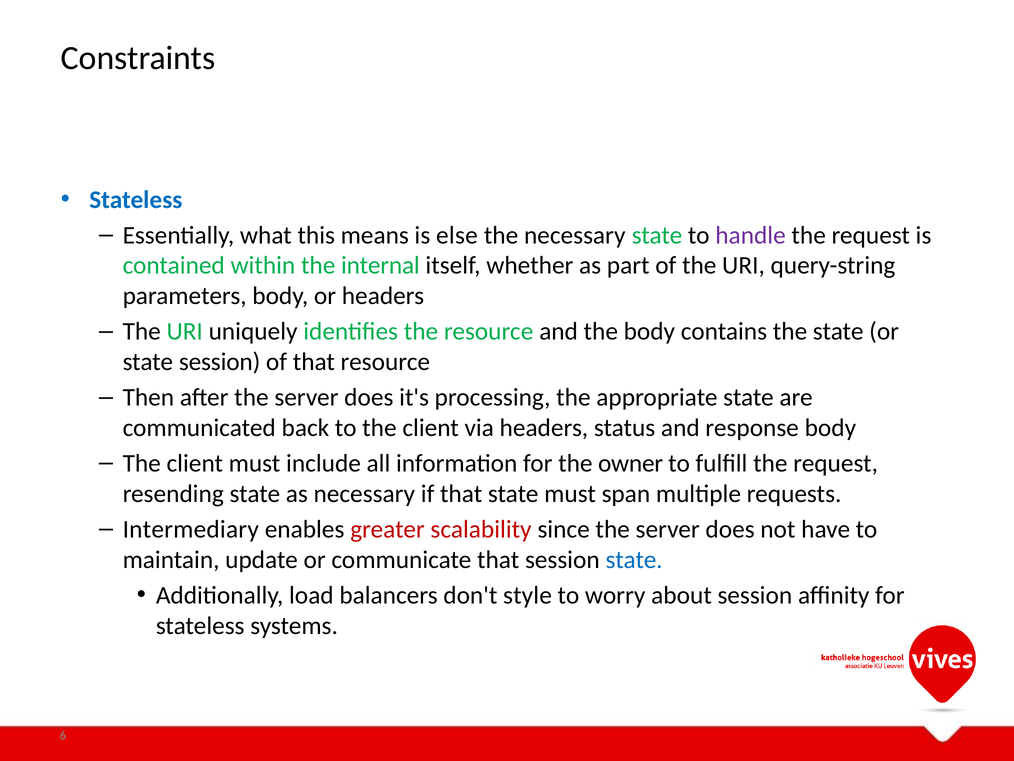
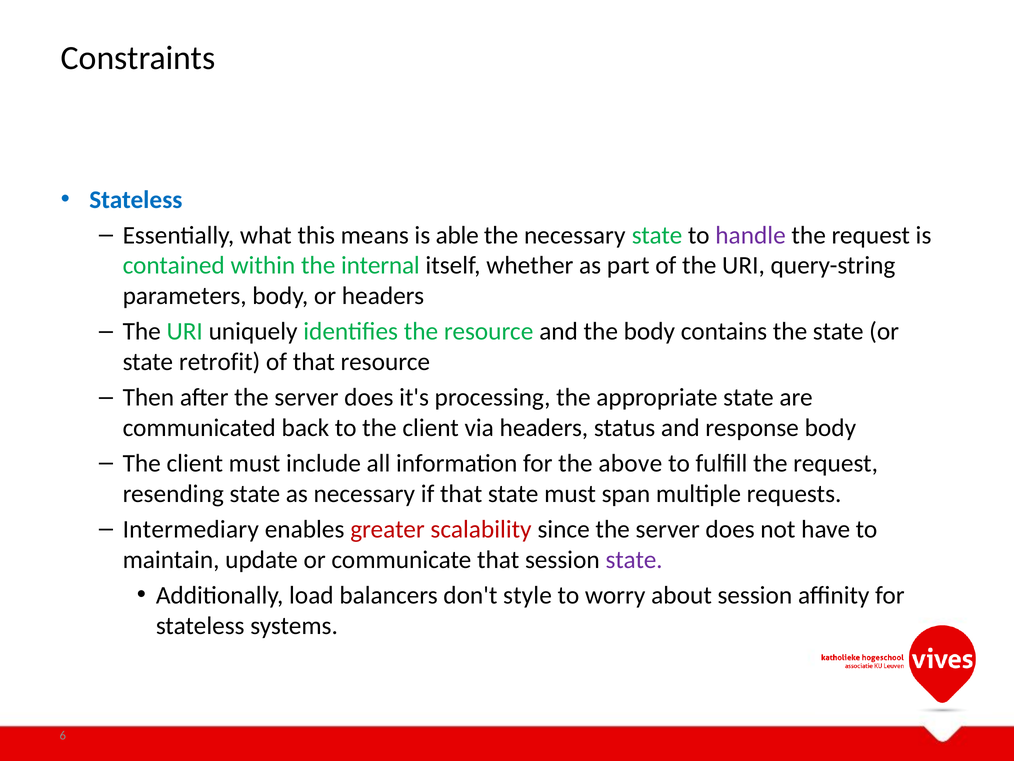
else: else -> able
state session: session -> retrofit
owner: owner -> above
state at (634, 559) colour: blue -> purple
